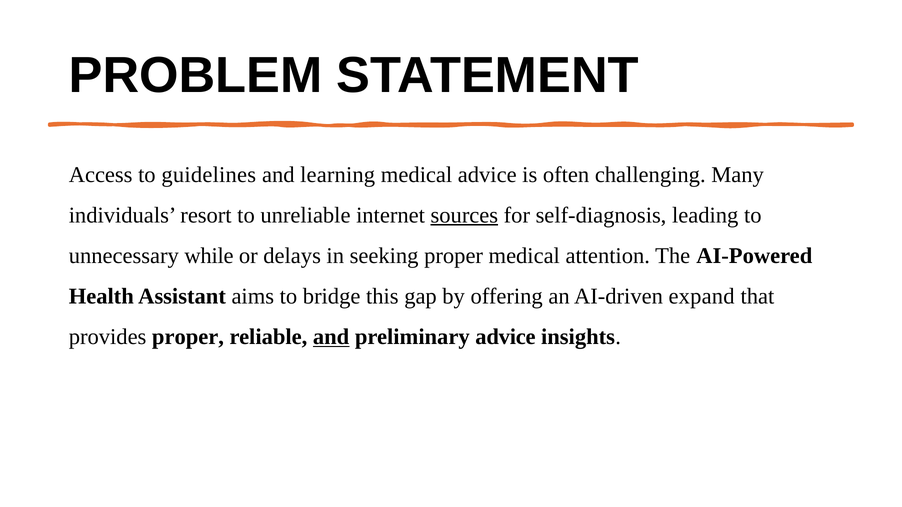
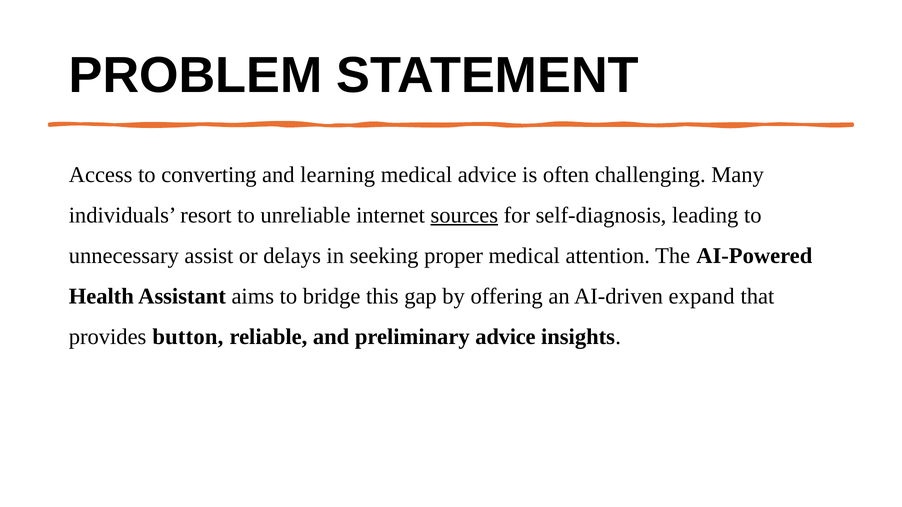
guidelines: guidelines -> converting
while: while -> assist
provides proper: proper -> button
and at (331, 337) underline: present -> none
